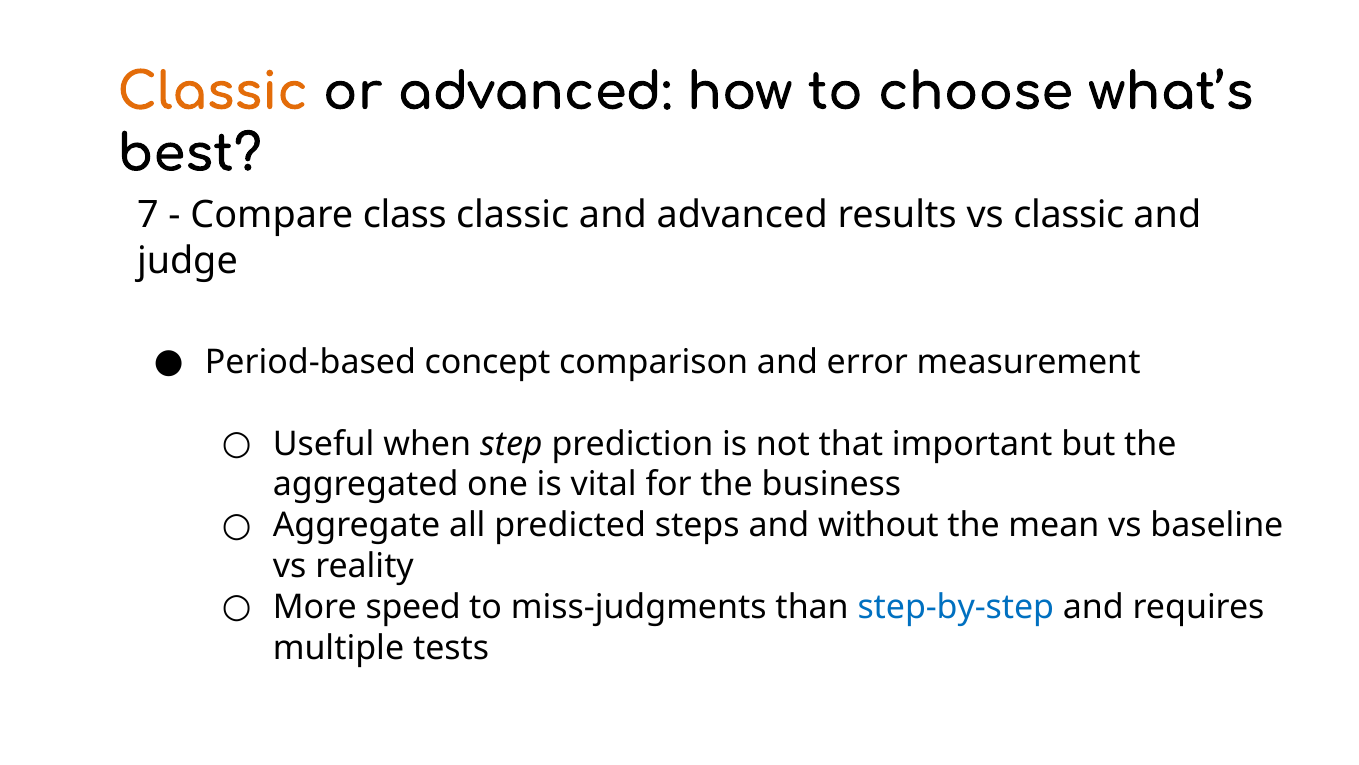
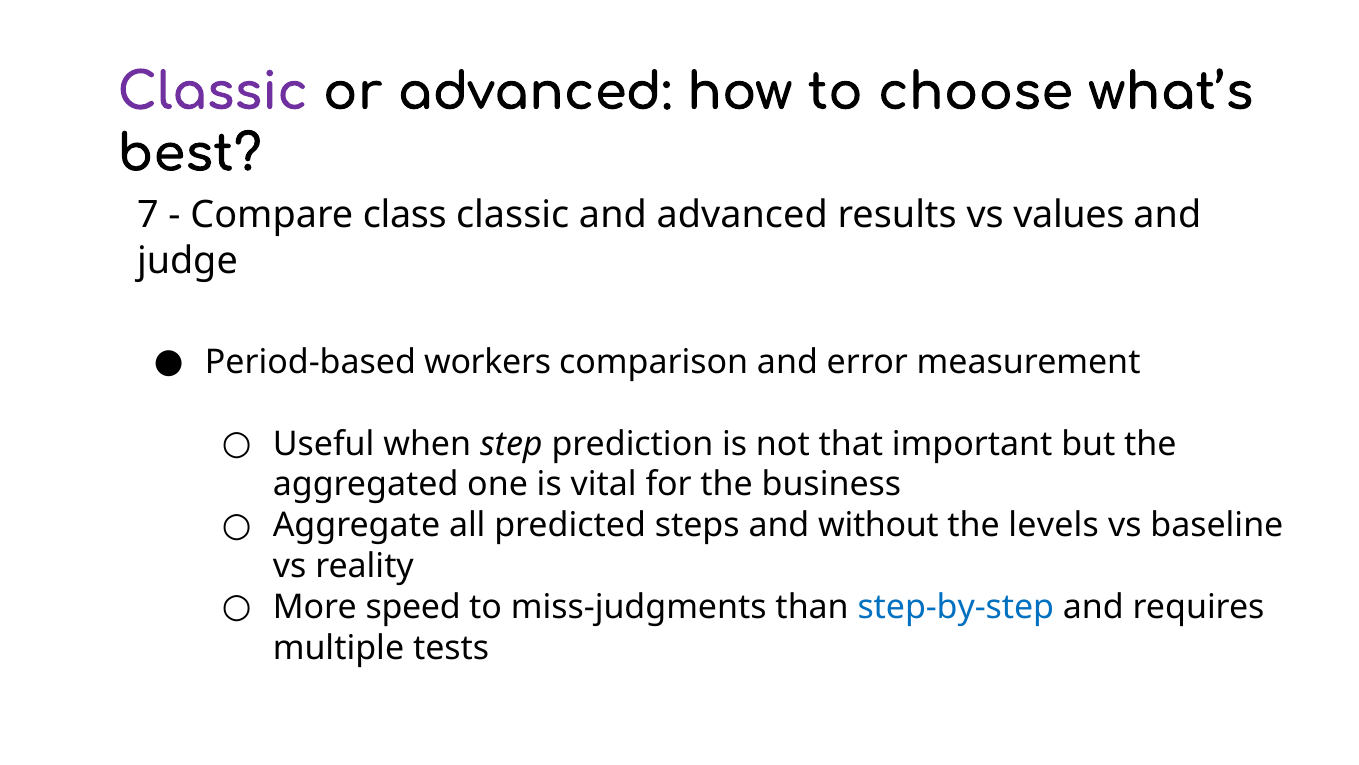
Classic at (213, 92) colour: orange -> purple
vs classic: classic -> values
concept: concept -> workers
mean: mean -> levels
